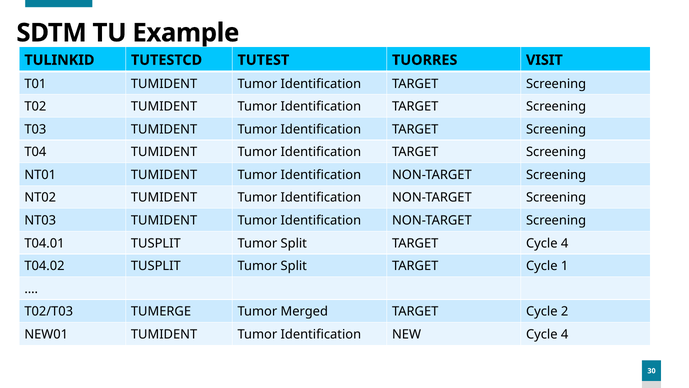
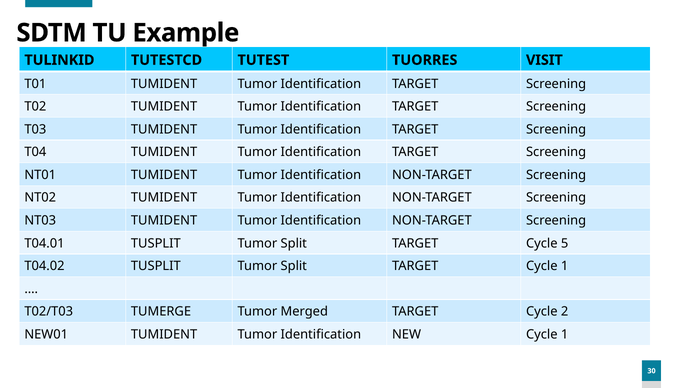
TARGET Cycle 4: 4 -> 5
NEW Cycle 4: 4 -> 1
